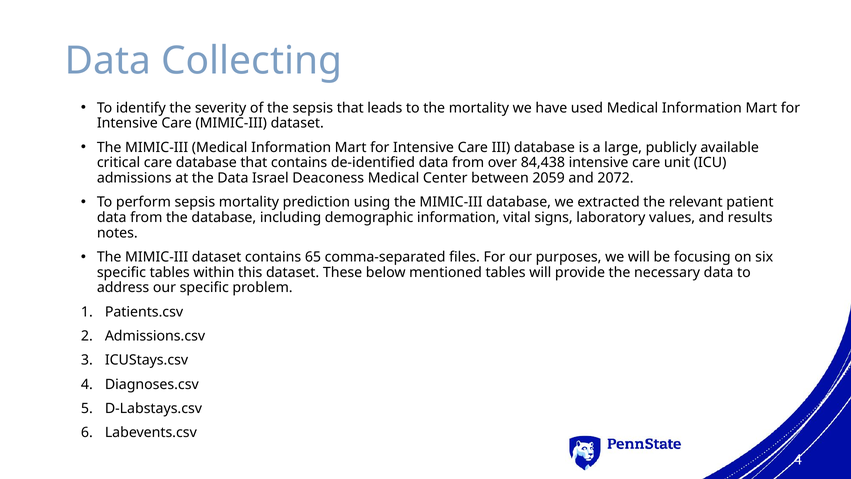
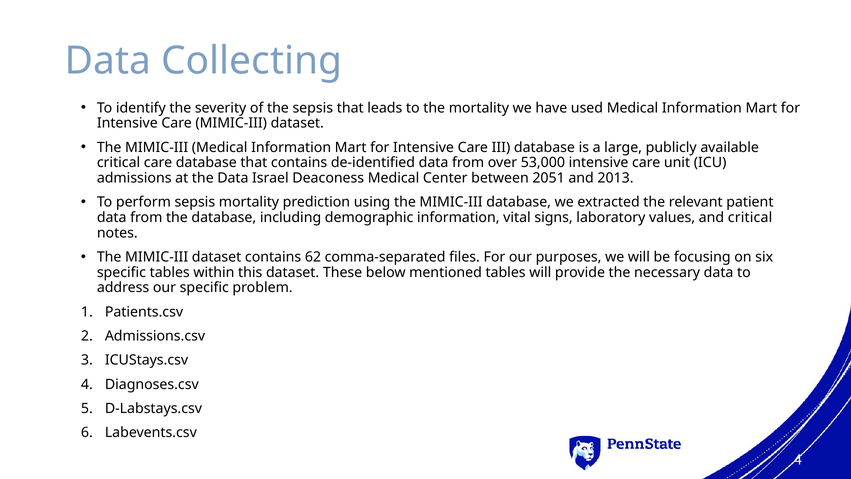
84,438: 84,438 -> 53,000
2059: 2059 -> 2051
2072: 2072 -> 2013
and results: results -> critical
65: 65 -> 62
